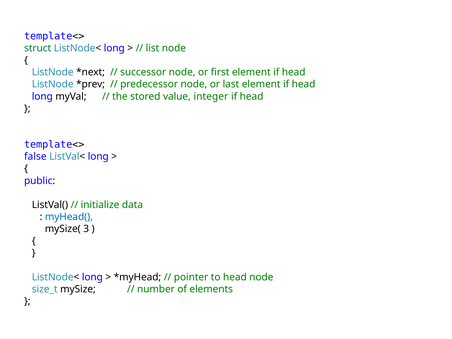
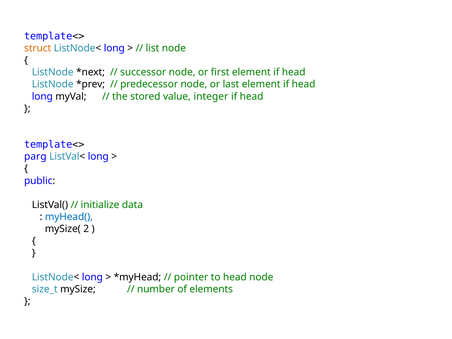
struct colour: green -> orange
false: false -> parg
3: 3 -> 2
